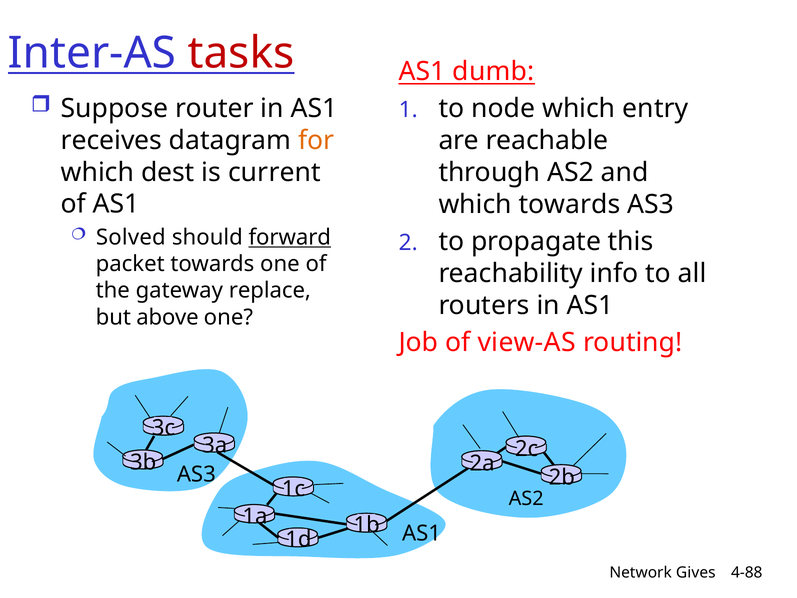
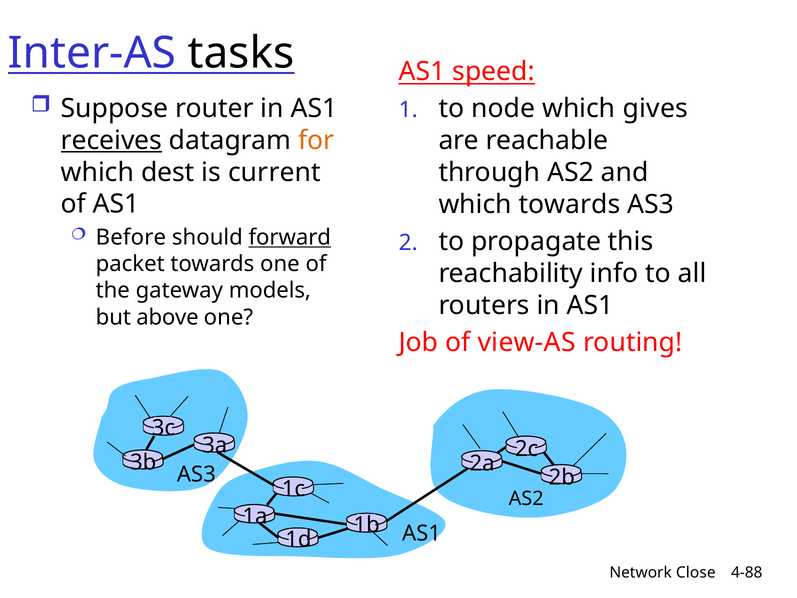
tasks colour: red -> black
dumb: dumb -> speed
entry: entry -> gives
receives underline: none -> present
Solved: Solved -> Before
replace: replace -> models
Gives: Gives -> Close
